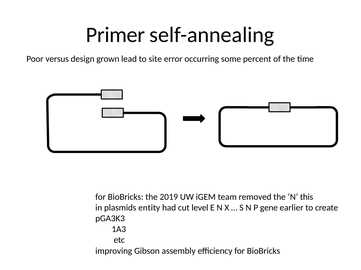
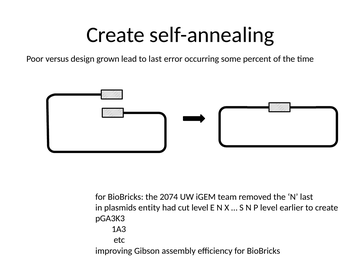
Primer at (116, 35): Primer -> Create
to site: site -> last
2019: 2019 -> 2074
N this: this -> last
P gene: gene -> level
